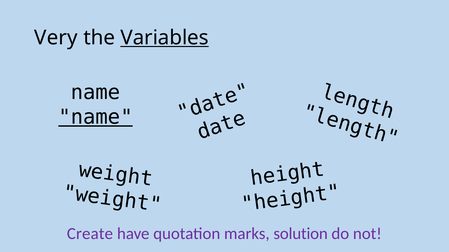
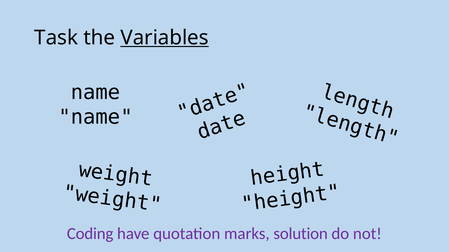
Very: Very -> Task
name at (96, 117) underline: present -> none
Create: Create -> Coding
